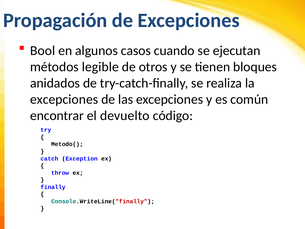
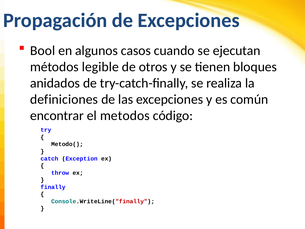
excepciones at (64, 99): excepciones -> definiciones
devuelto: devuelto -> metodos
